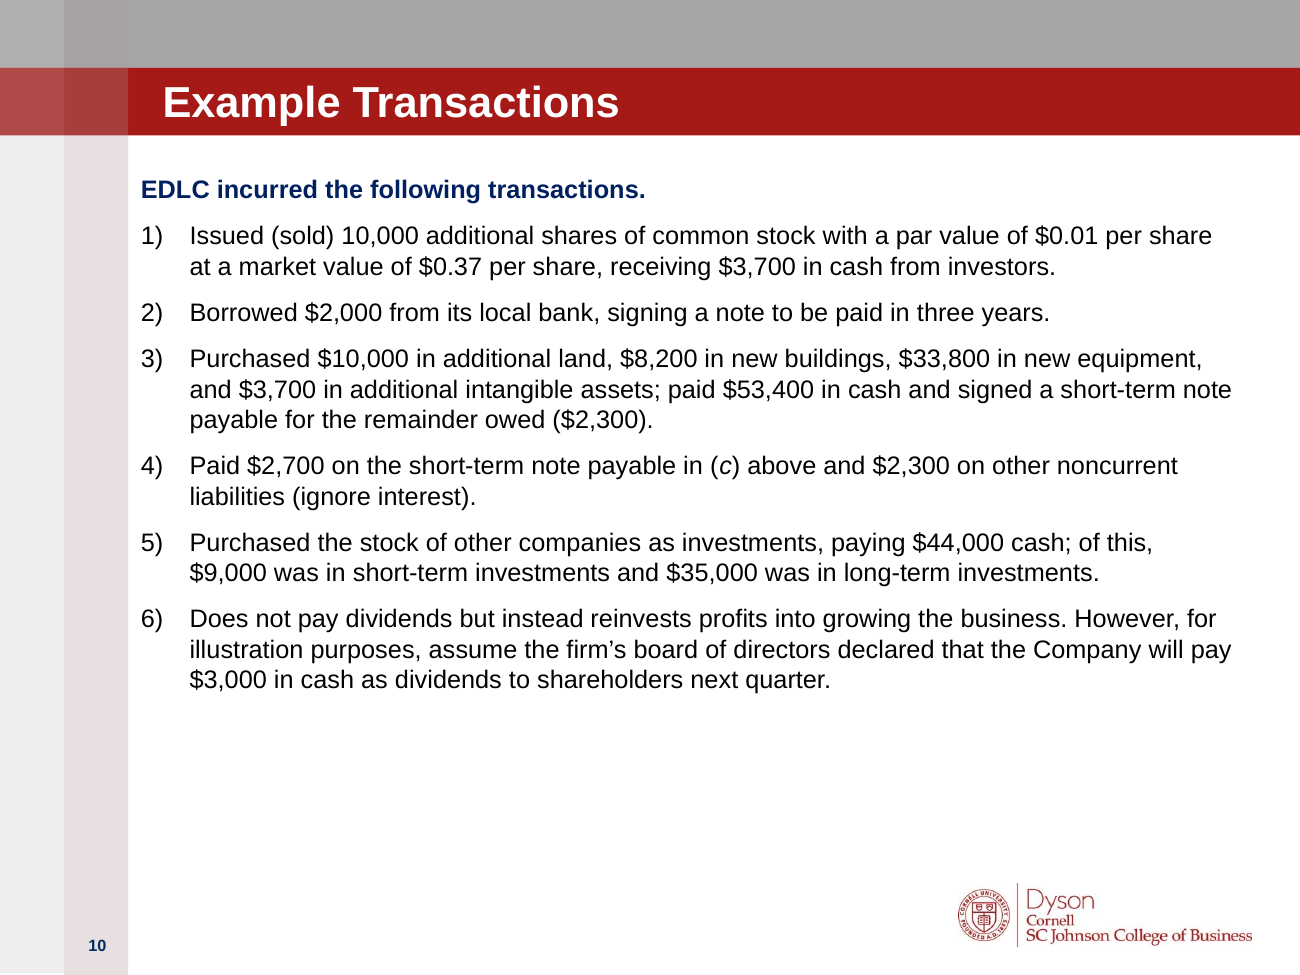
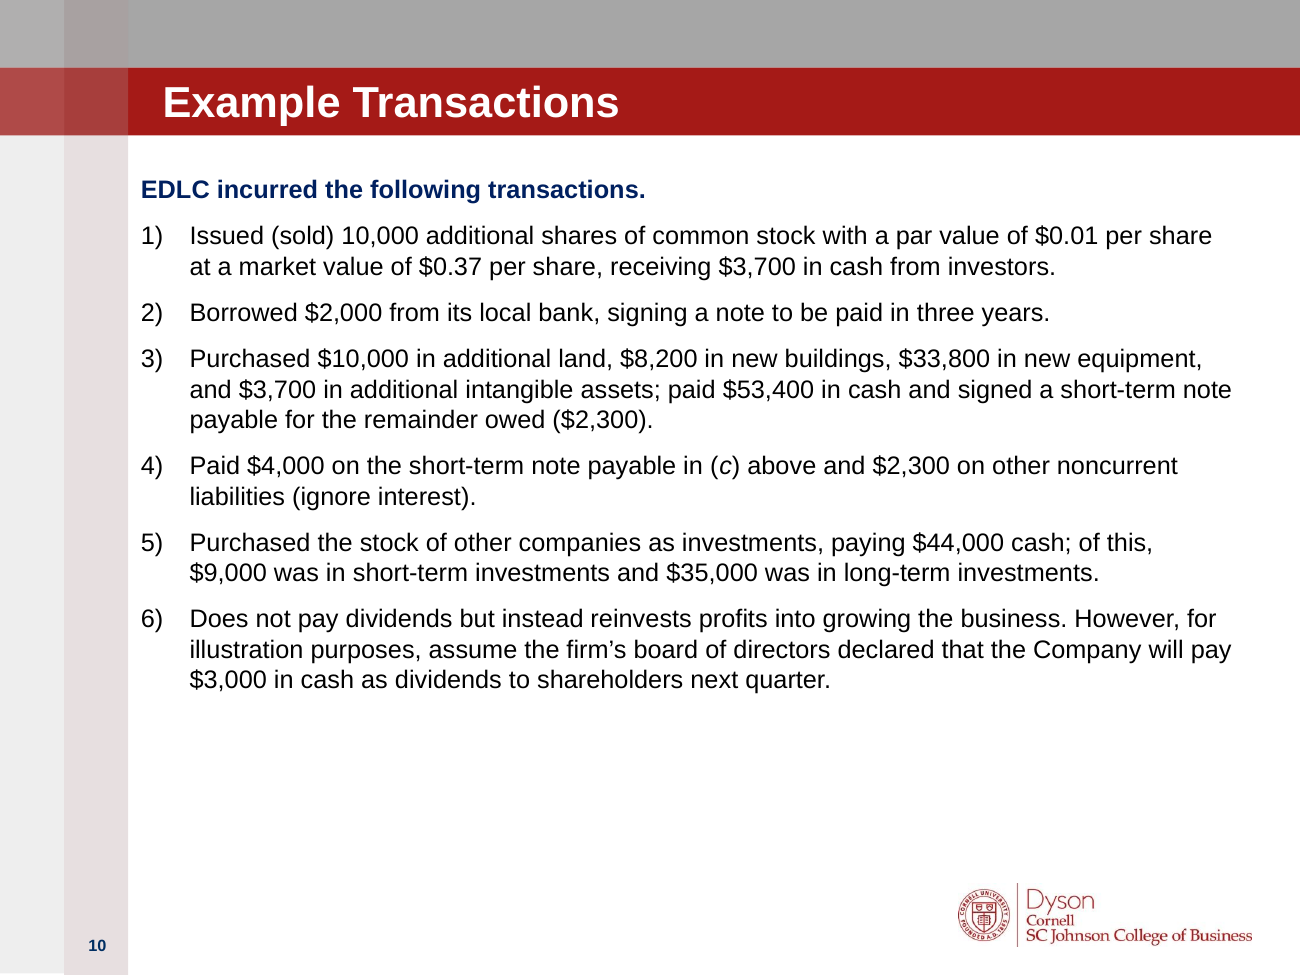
$2,700: $2,700 -> $4,000
